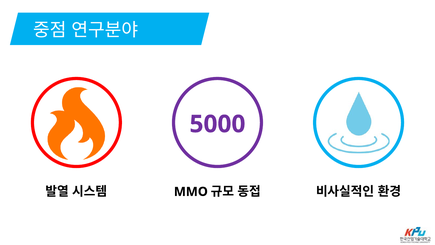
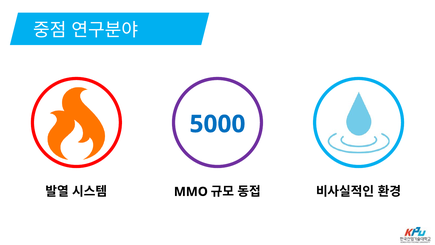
5000 colour: purple -> blue
